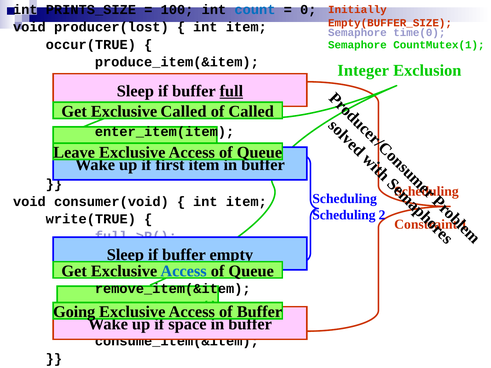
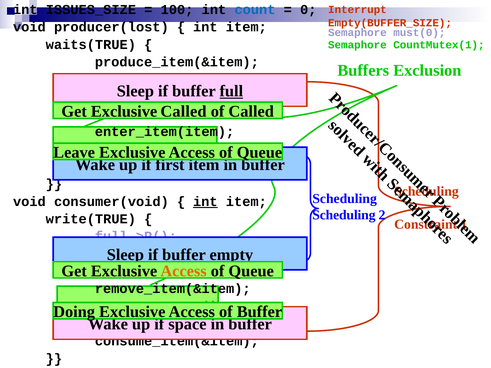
PRINTS_SIZE: PRINTS_SIZE -> ISSUES_SIZE
Initially: Initially -> Interrupt
time(0: time(0 -> must(0
occur(TRUE: occur(TRUE -> waits(TRUE
Integer: Integer -> Buffers
int at (205, 202) underline: none -> present
Access at (184, 271) colour: blue -> orange
Going: Going -> Doing
